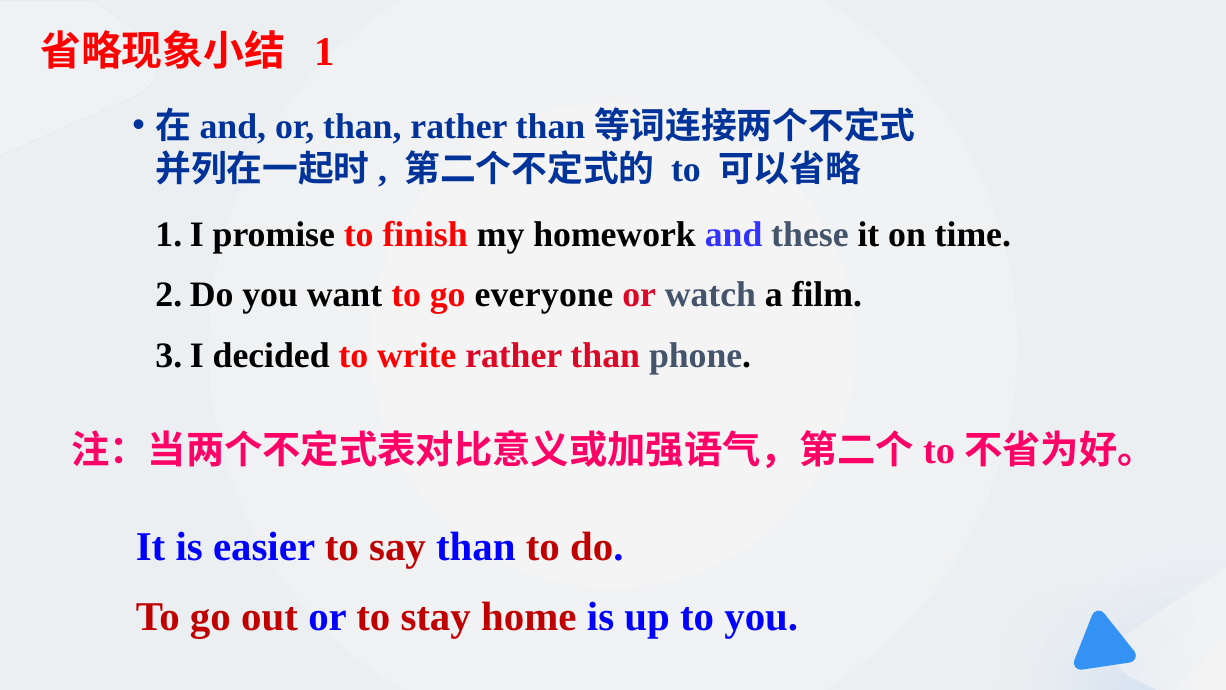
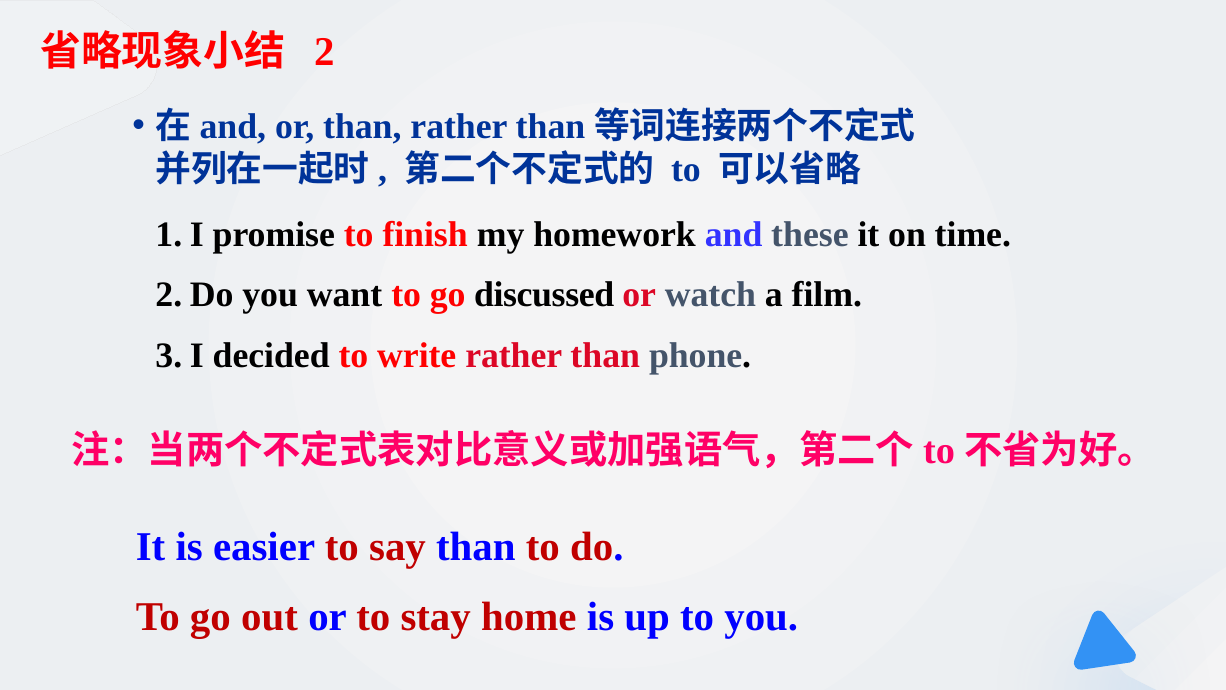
1: 1 -> 2
everyone: everyone -> discussed
